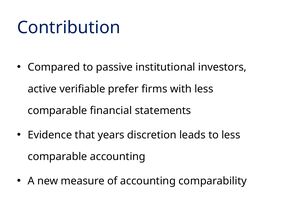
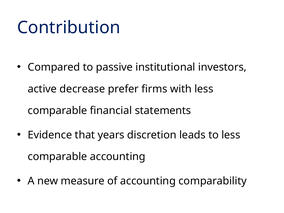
verifiable: verifiable -> decrease
